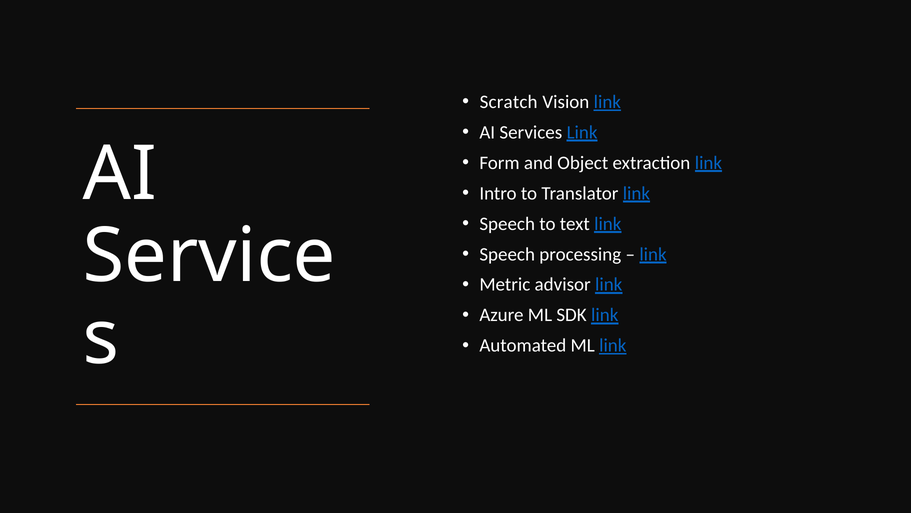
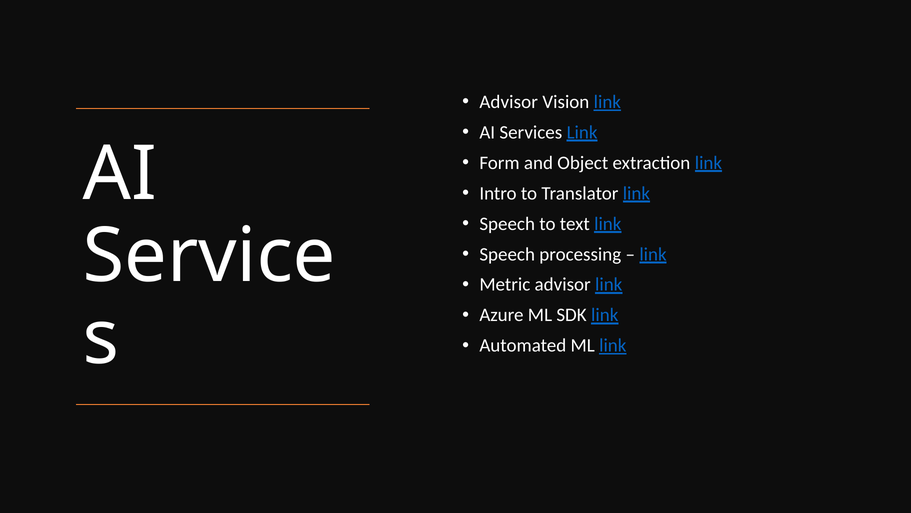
Scratch at (509, 102): Scratch -> Advisor
